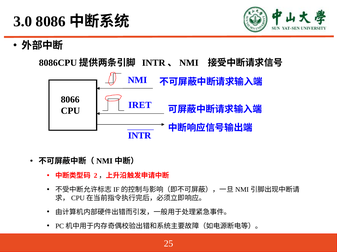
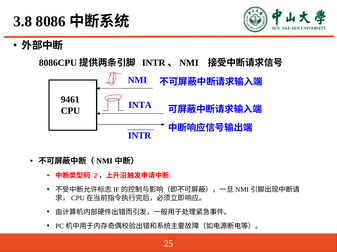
3.0: 3.0 -> 3.8
8066: 8066 -> 9461
IRET: IRET -> INTA
